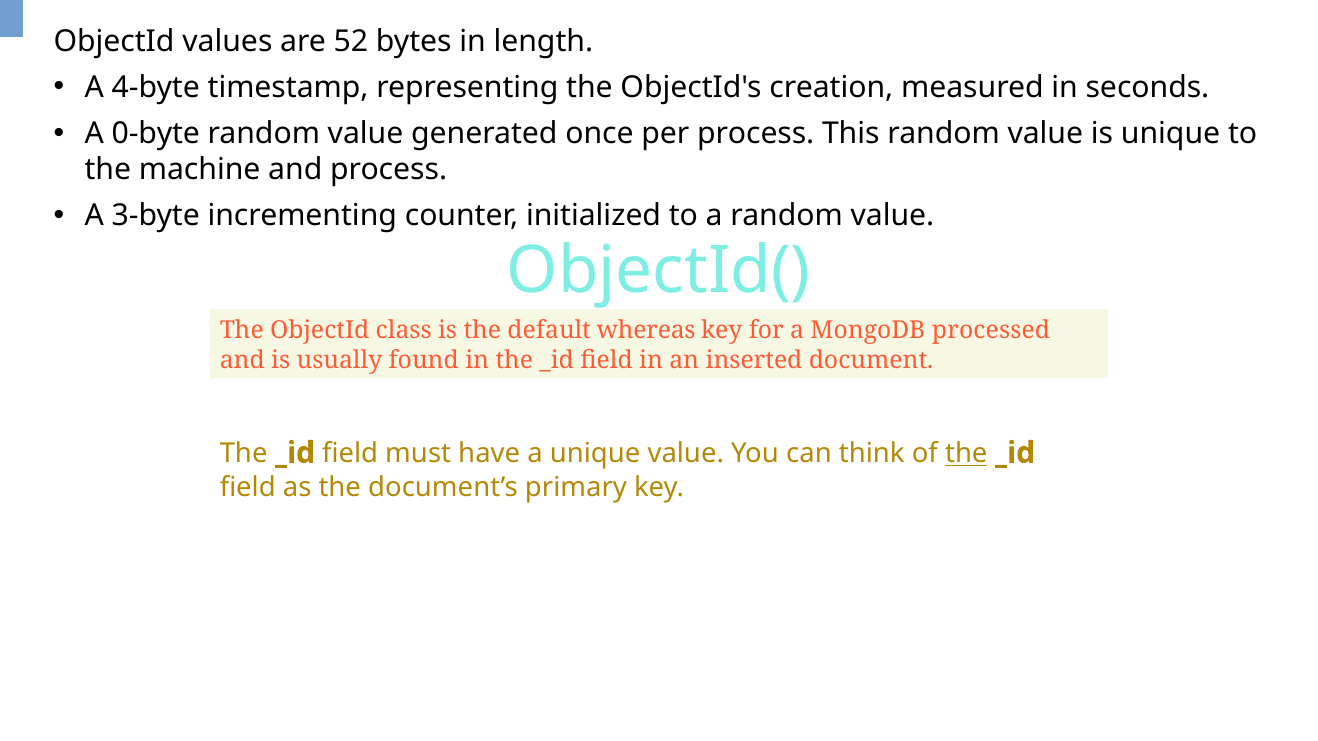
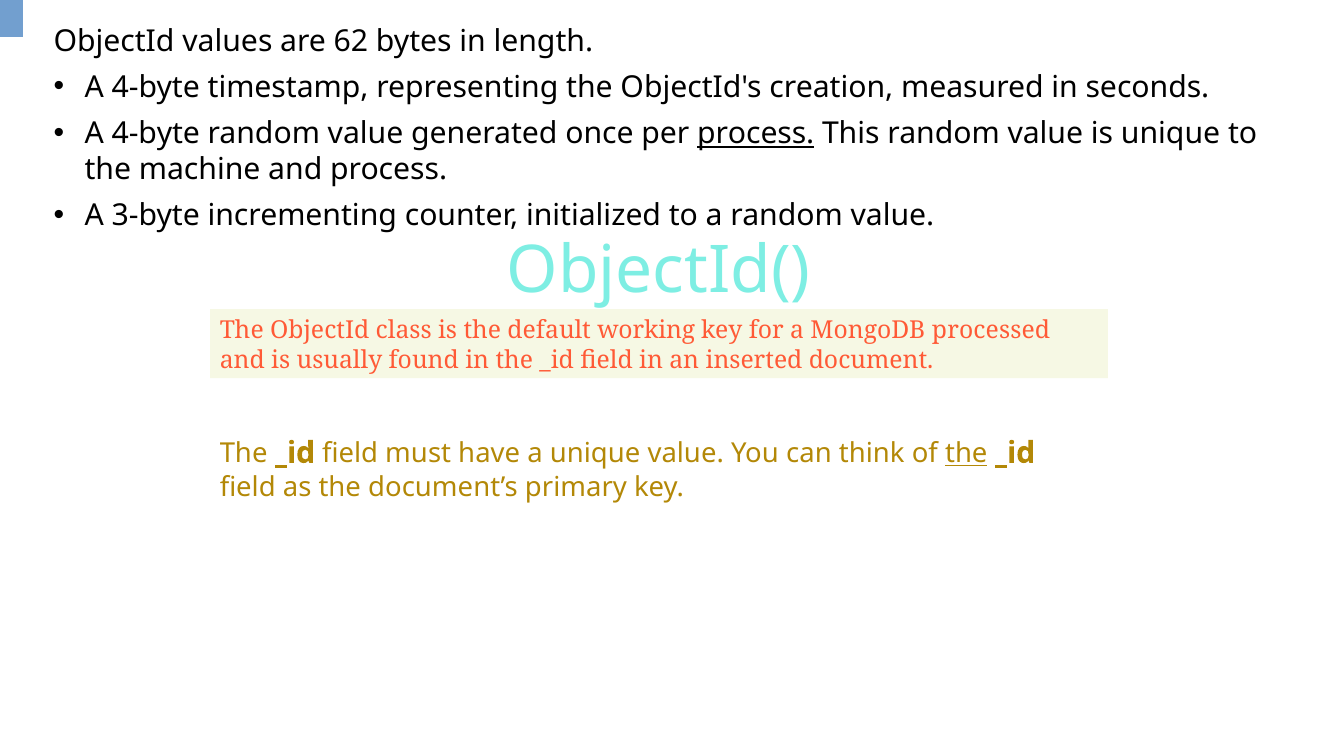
52: 52 -> 62
0-byte at (156, 134): 0-byte -> 4-byte
process at (756, 134) underline: none -> present
whereas: whereas -> working
